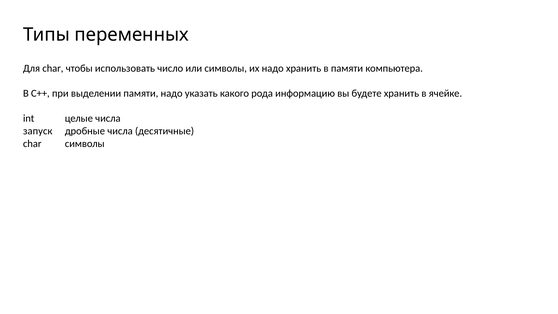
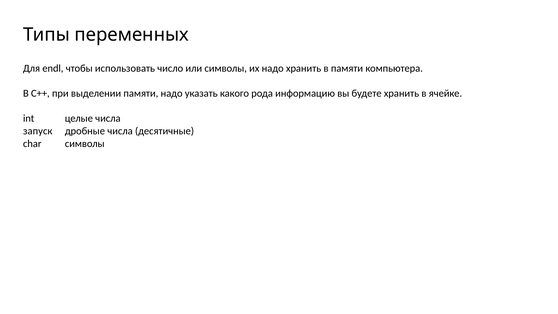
Для char: char -> endl
